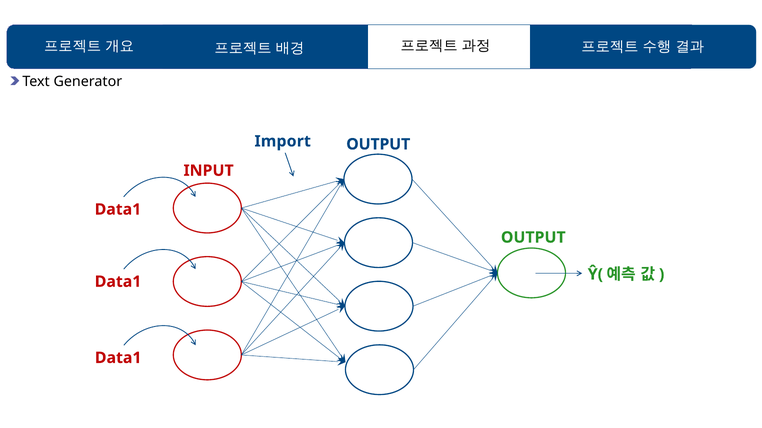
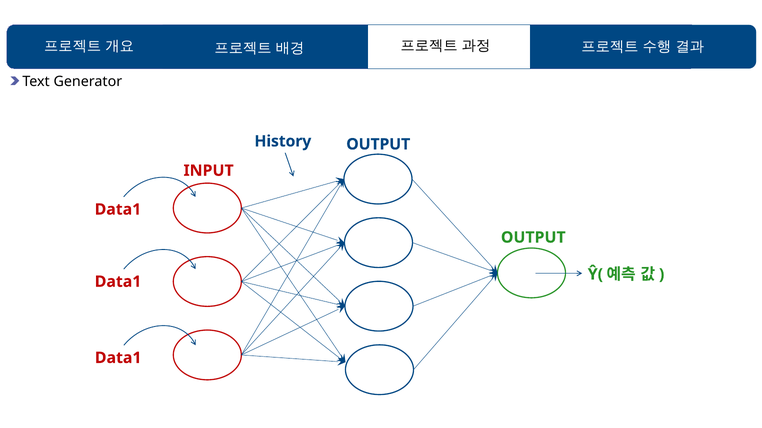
Import: Import -> History
